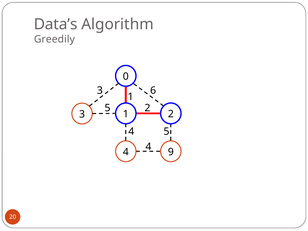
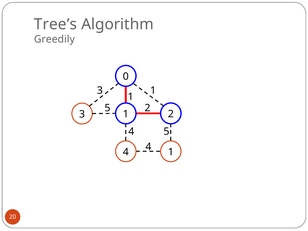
Data’s: Data’s -> Tree’s
3 6: 6 -> 1
4 9: 9 -> 1
